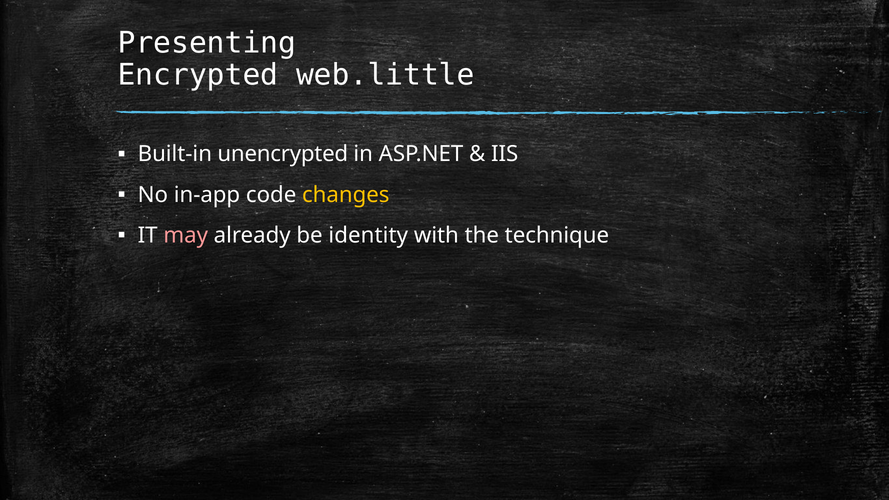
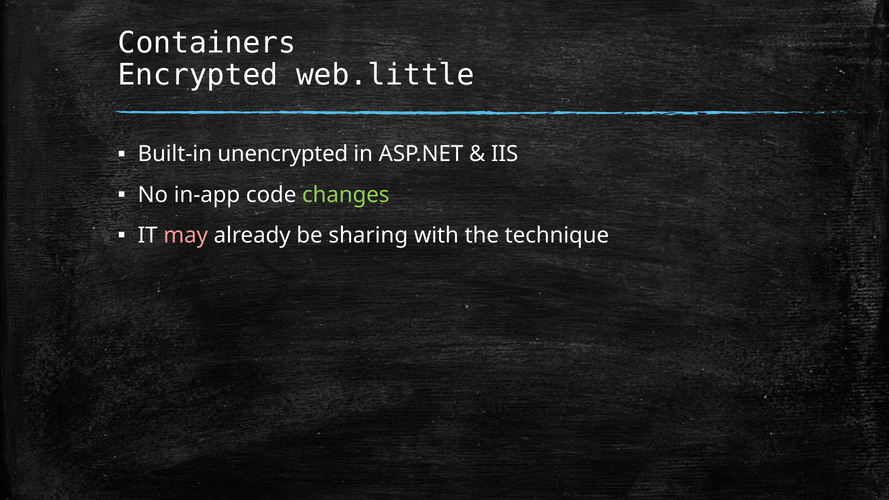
Presenting: Presenting -> Containers
changes colour: yellow -> light green
identity: identity -> sharing
